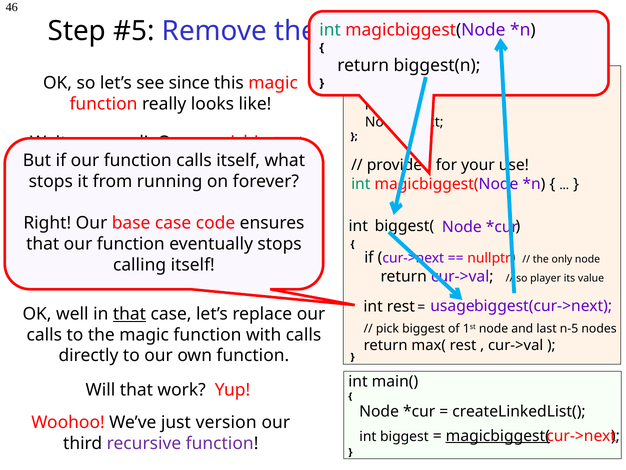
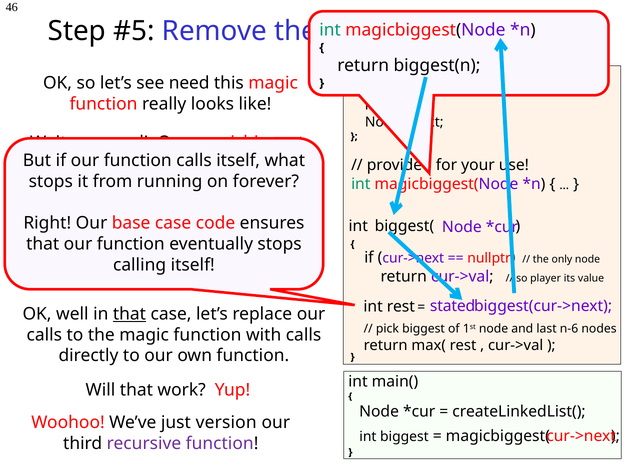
since: since -> need
usage: usage -> stated
n-5: n-5 -> n-6
magicbiggest( underline: present -> none
